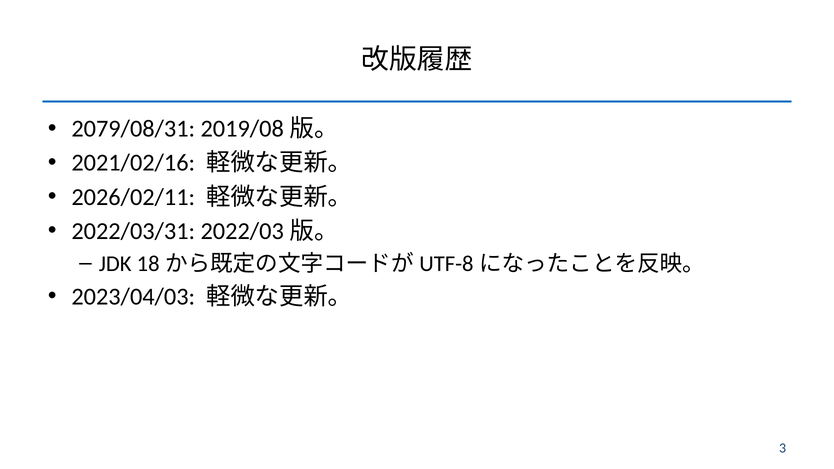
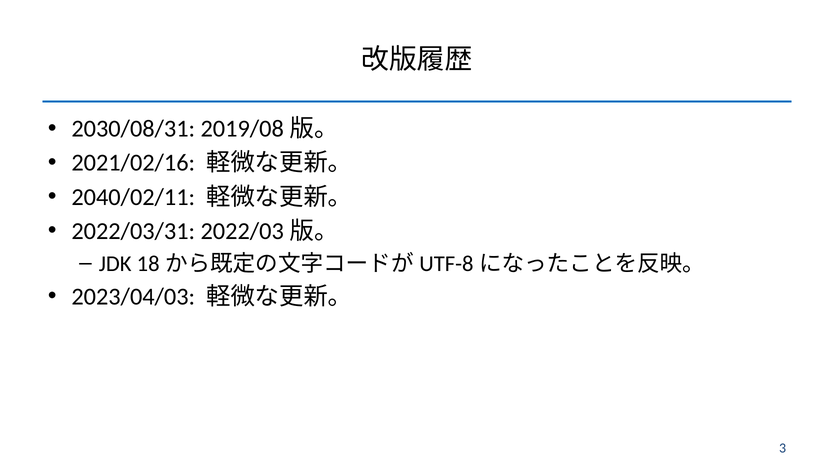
2079/08/31: 2079/08/31 -> 2030/08/31
2026/02/11: 2026/02/11 -> 2040/02/11
